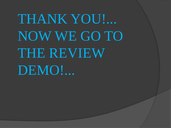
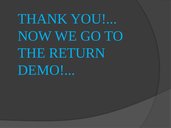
REVIEW: REVIEW -> RETURN
